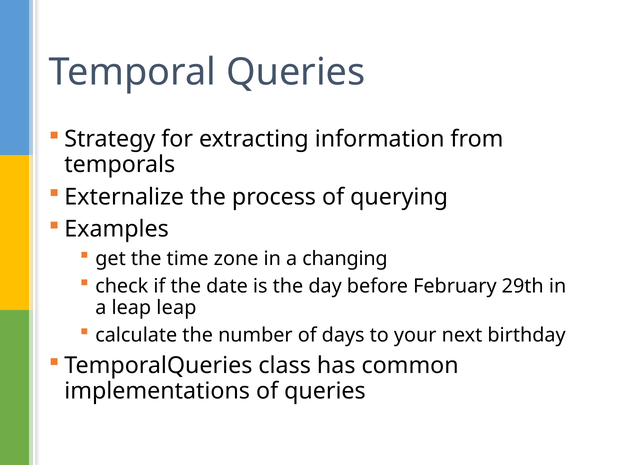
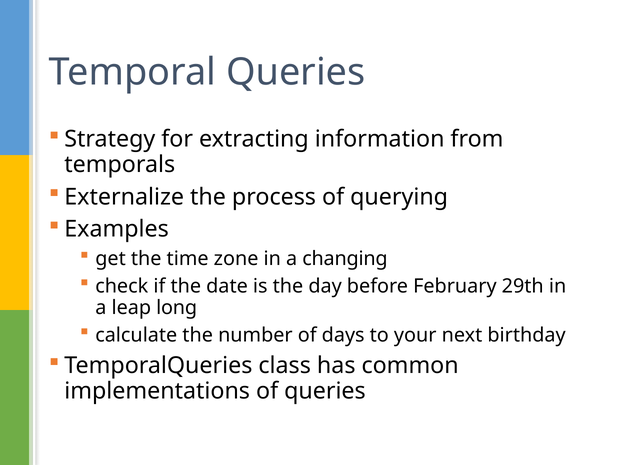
leap leap: leap -> long
